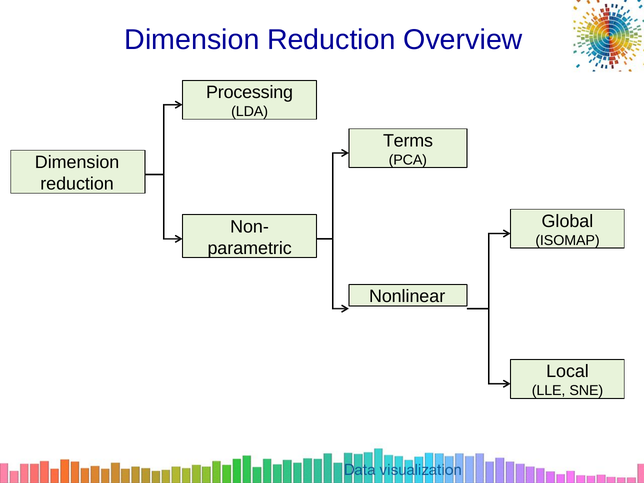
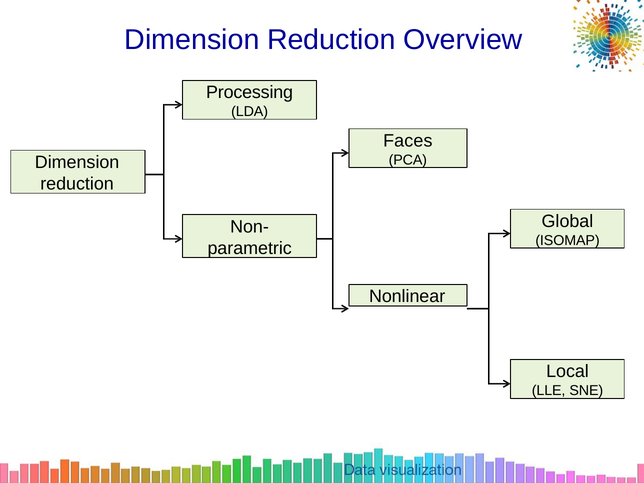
Terms: Terms -> Faces
